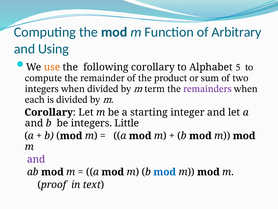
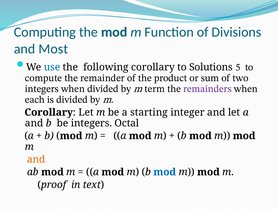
Arbitrary: Arbitrary -> Divisions
Using: Using -> Most
use colour: orange -> blue
Alphabet: Alphabet -> Solutions
Little: Little -> Octal
and at (36, 159) colour: purple -> orange
